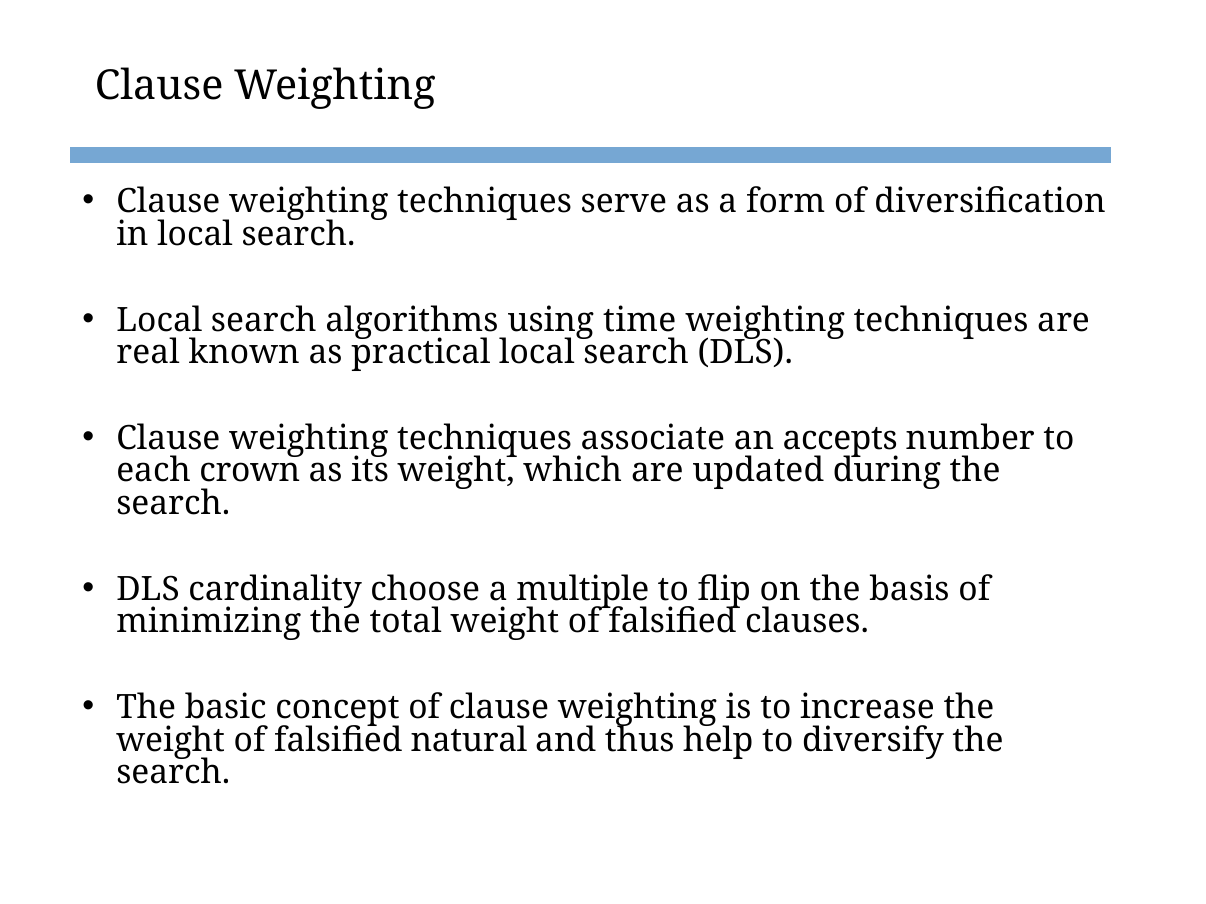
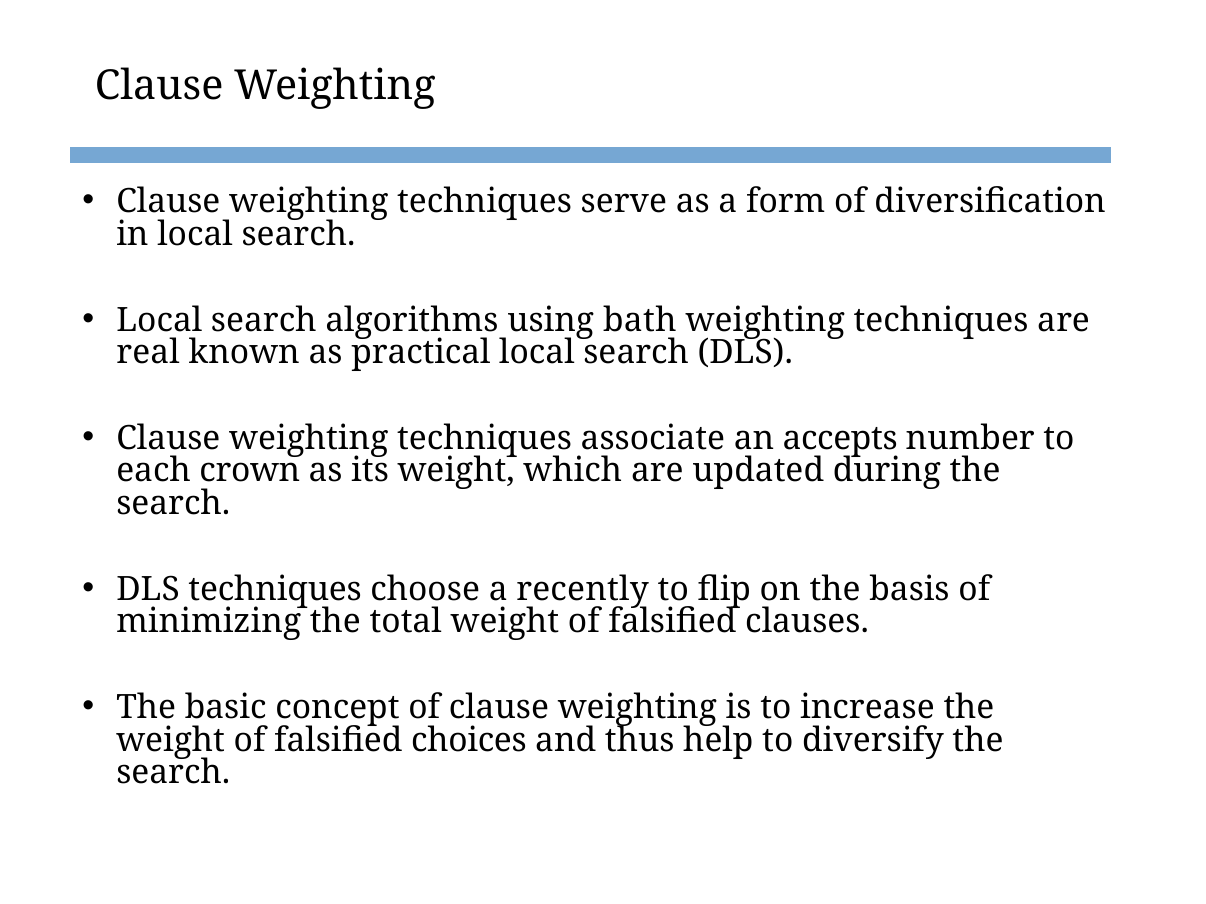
time: time -> bath
DLS cardinality: cardinality -> techniques
multiple: multiple -> recently
natural: natural -> choices
